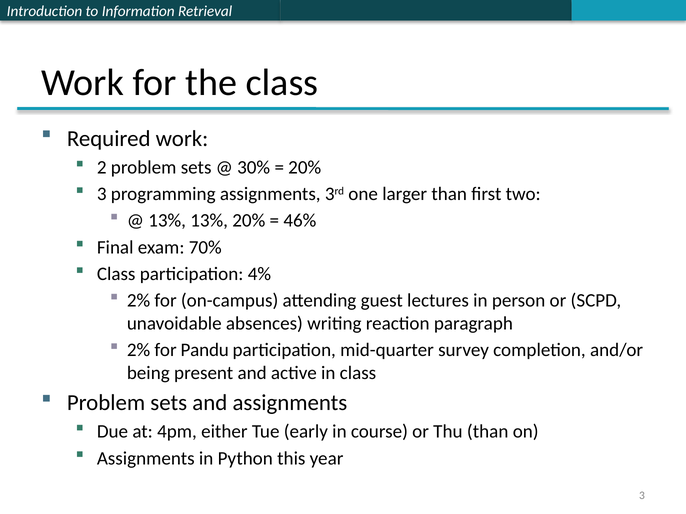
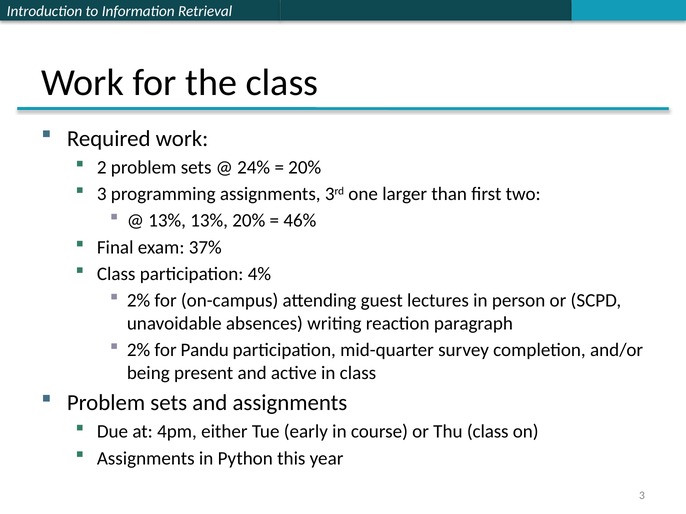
30%: 30% -> 24%
70%: 70% -> 37%
Thu than: than -> class
